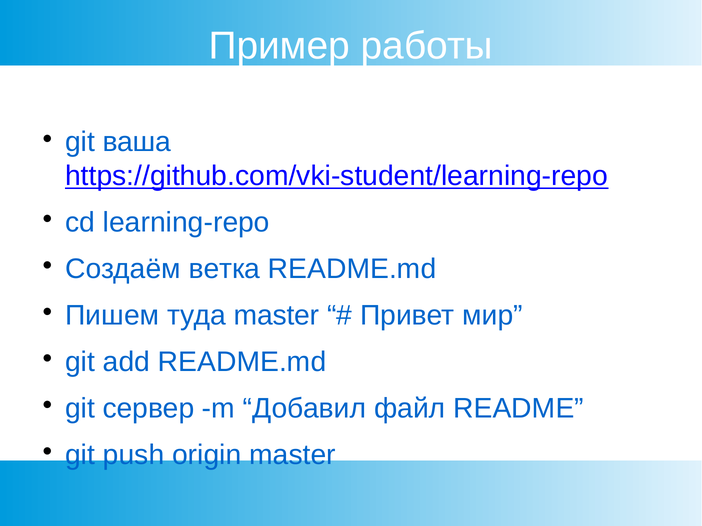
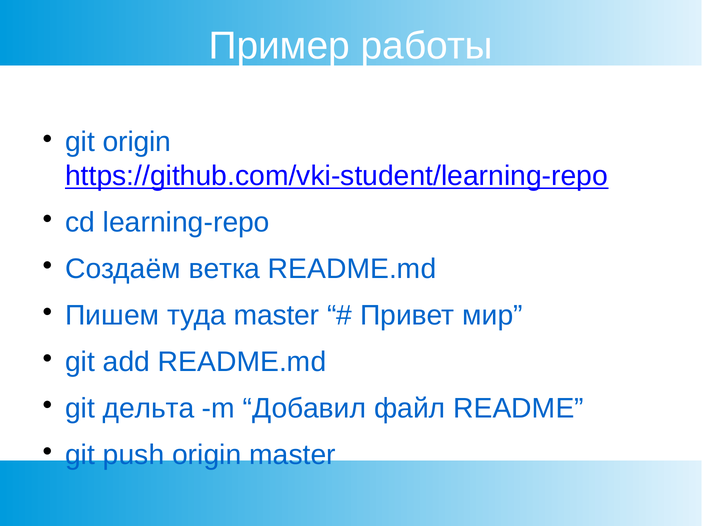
git ваша: ваша -> origin
сервер: сервер -> дельта
